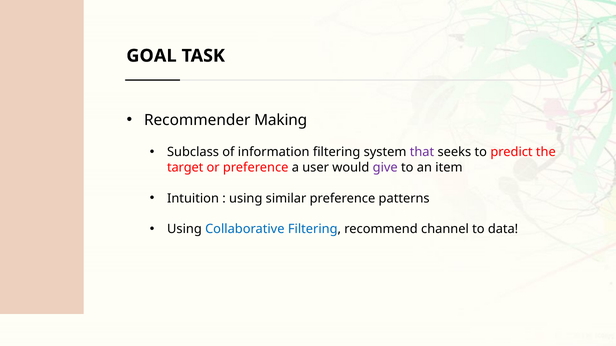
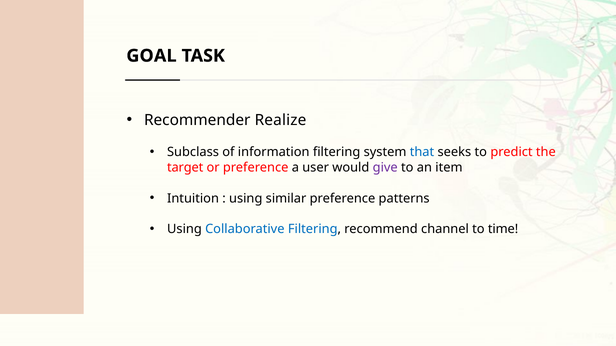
Making: Making -> Realize
that colour: purple -> blue
data: data -> time
